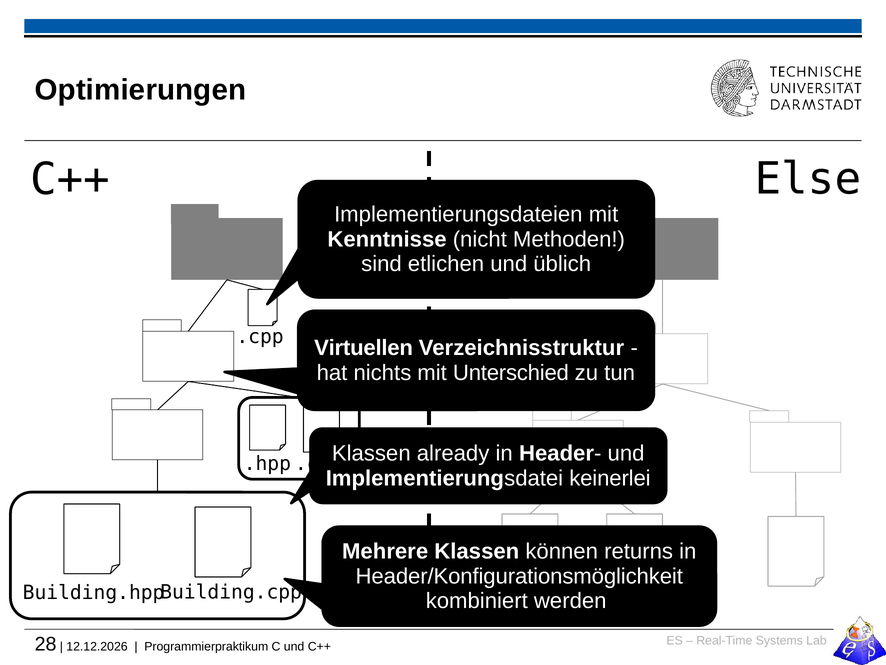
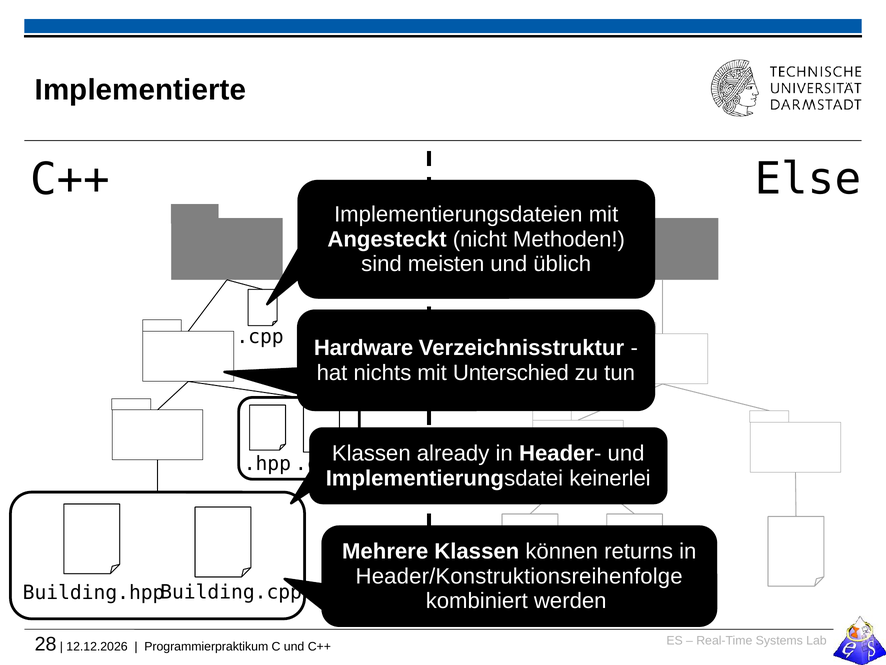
Optimierungen: Optimierungen -> Implementierte
Kenntnisse: Kenntnisse -> Angesteckt
etlichen: etlichen -> meisten
Virtuellen: Virtuellen -> Hardware
Header/Konfigurationsmöglichkeit: Header/Konfigurationsmöglichkeit -> Header/Konstruktionsreihenfolge
